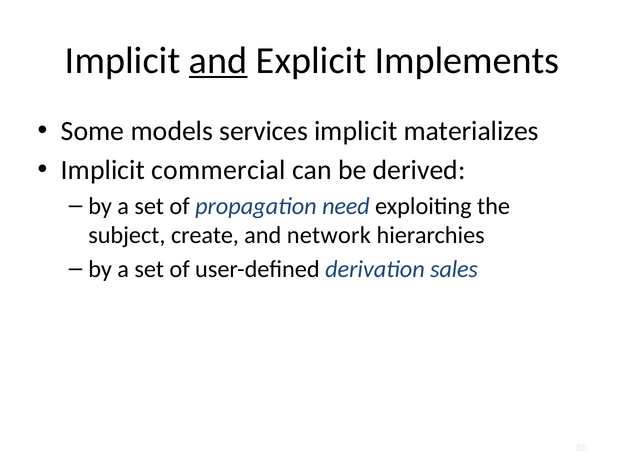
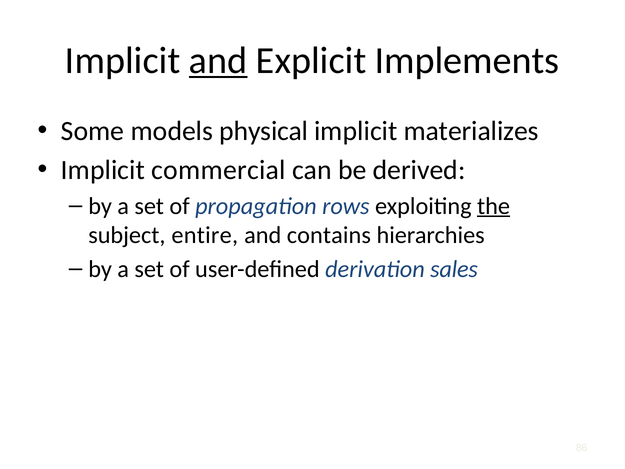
services: services -> physical
need: need -> rows
the underline: none -> present
create: create -> entire
network: network -> contains
